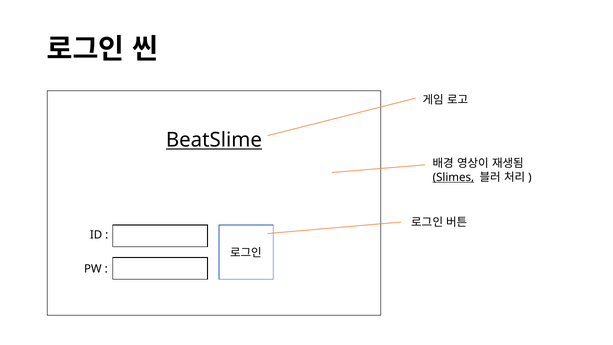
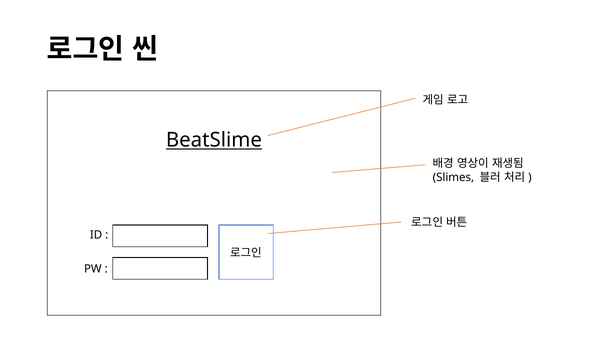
Slimes underline: present -> none
